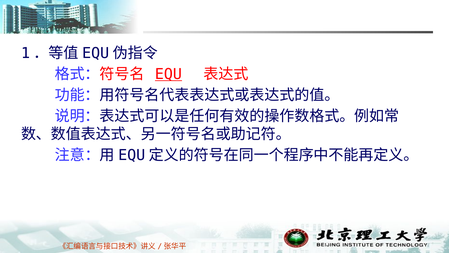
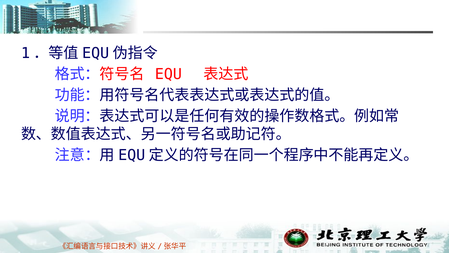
EQU underline: present -> none
